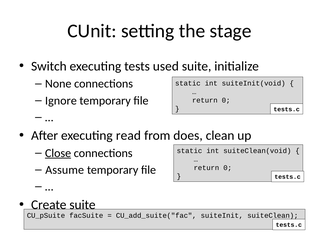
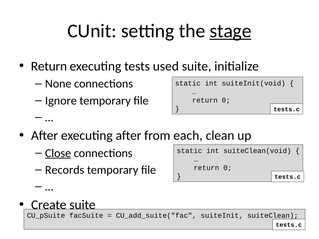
stage underline: none -> present
Switch at (49, 66): Switch -> Return
executing read: read -> after
does: does -> each
Assume: Assume -> Records
